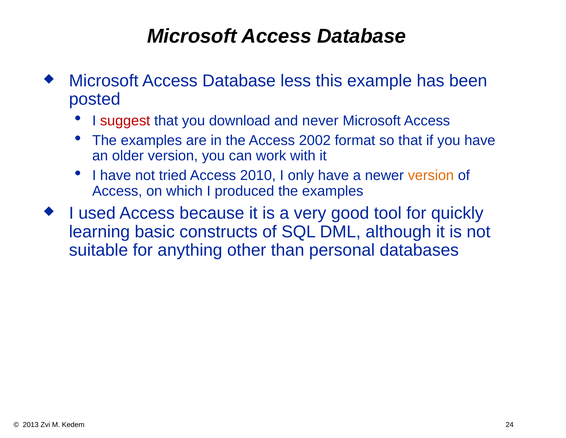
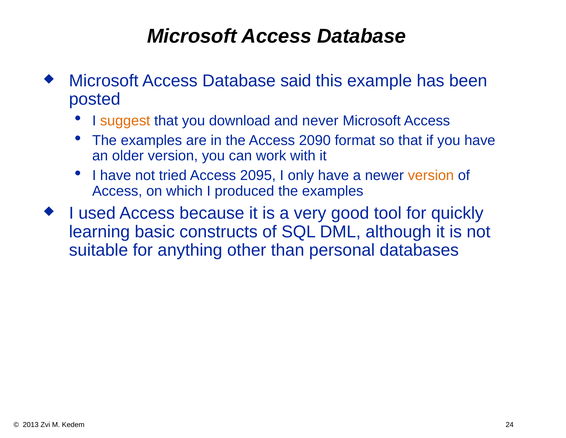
less: less -> said
suggest colour: red -> orange
2002: 2002 -> 2090
2010: 2010 -> 2095
